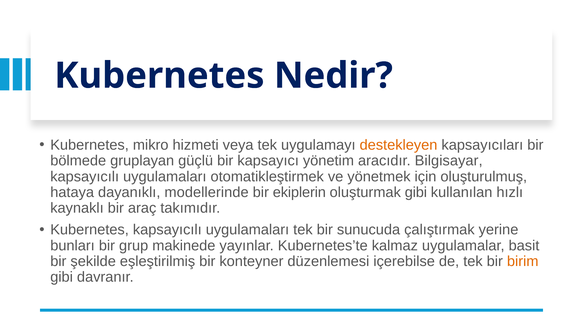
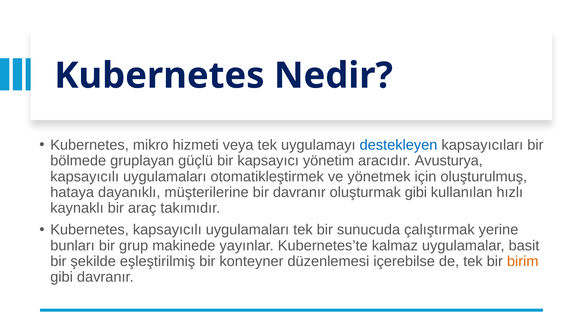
destekleyen colour: orange -> blue
Bilgisayar: Bilgisayar -> Avusturya
modellerinde: modellerinde -> müşterilerine
bir ekiplerin: ekiplerin -> davranır
